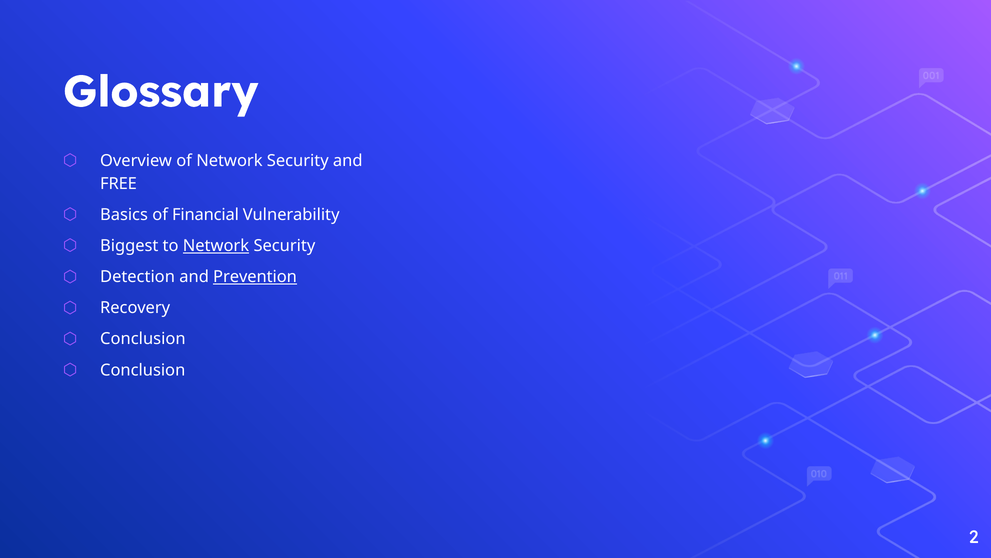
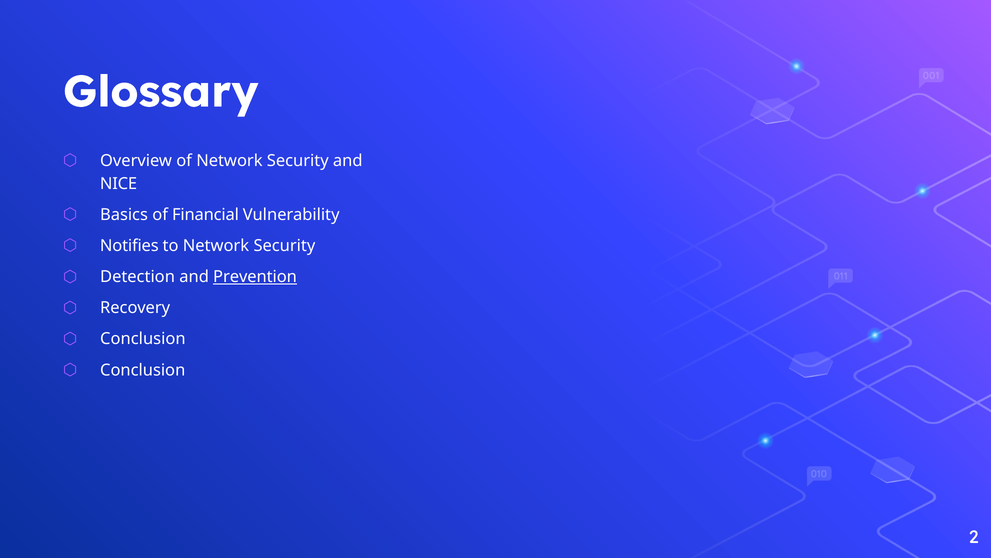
FREE: FREE -> NICE
Biggest: Biggest -> Notifies
Network at (216, 246) underline: present -> none
